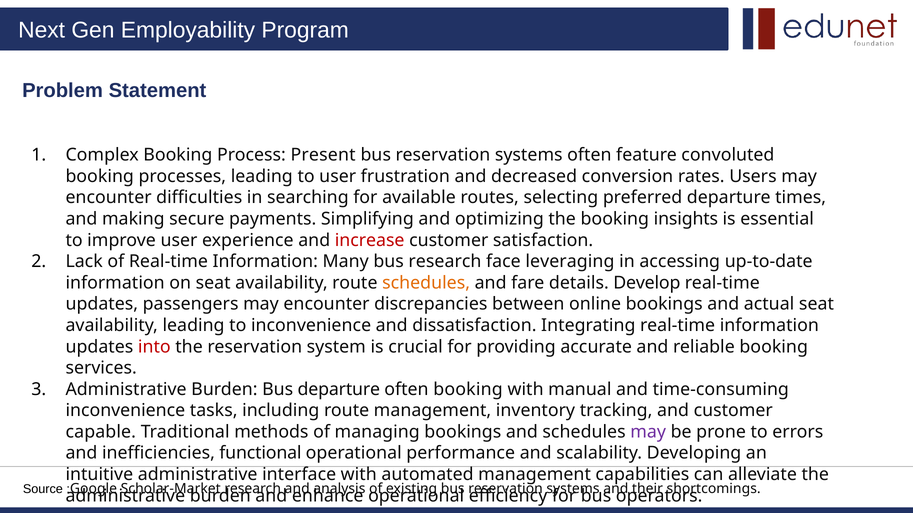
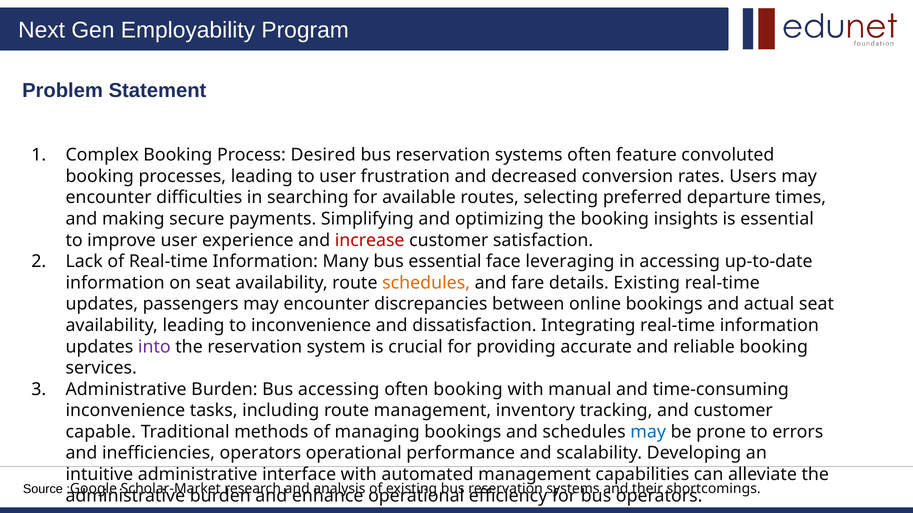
Present: Present -> Desired
bus research: research -> essential
details Develop: Develop -> Existing
into colour: red -> purple
Bus departure: departure -> accessing
may at (648, 432) colour: purple -> blue
inefficiencies functional: functional -> operators
